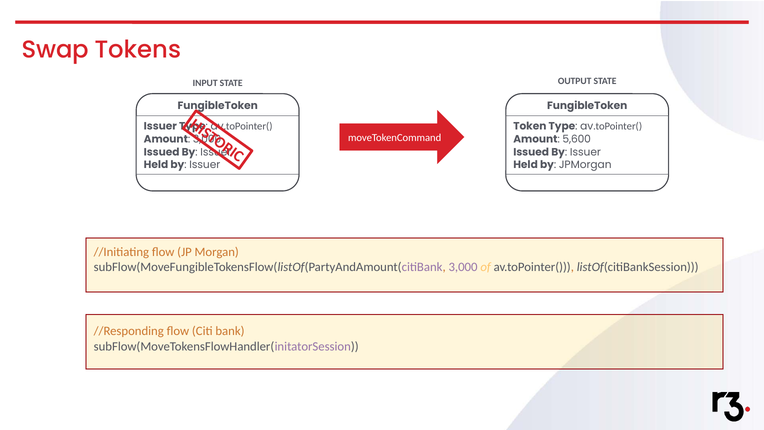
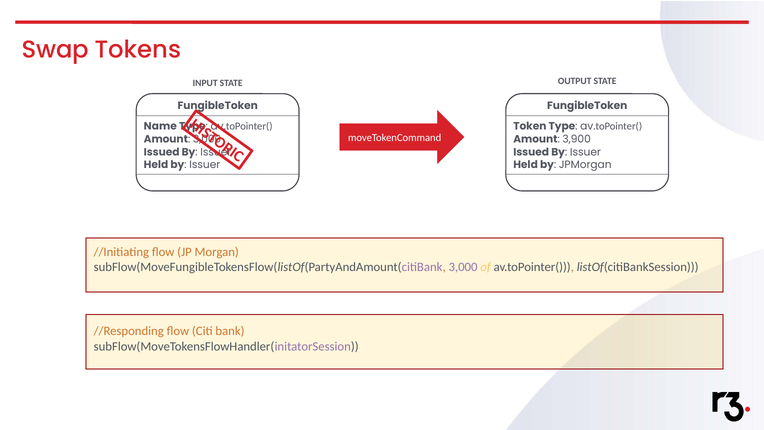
Issuer at (160, 126): Issuer -> Name
5,600: 5,600 -> 3,900
